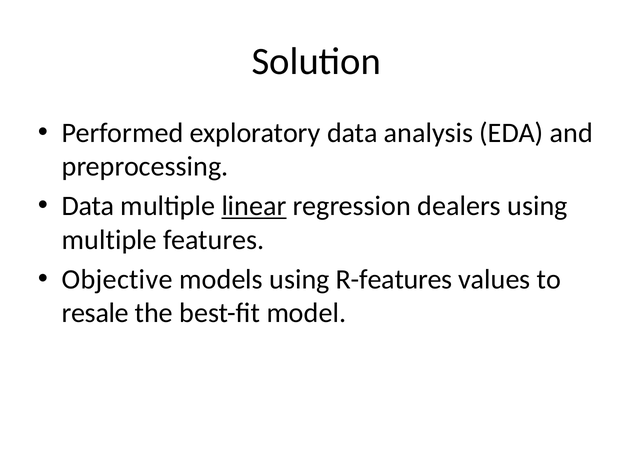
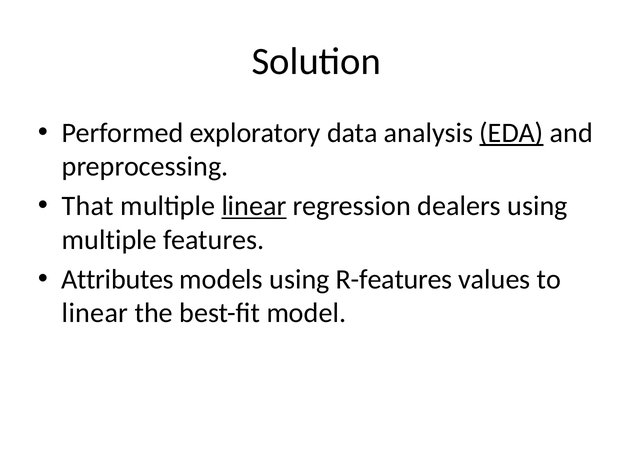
EDA underline: none -> present
Data at (88, 206): Data -> That
Objective: Objective -> Attributes
resale at (95, 313): resale -> linear
